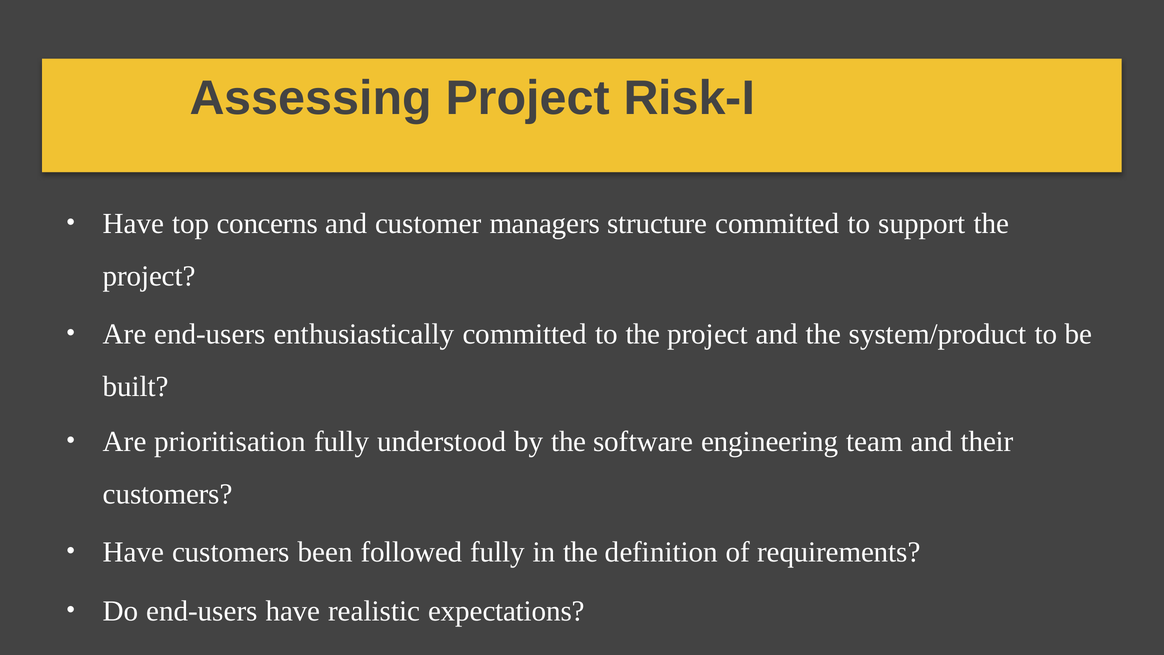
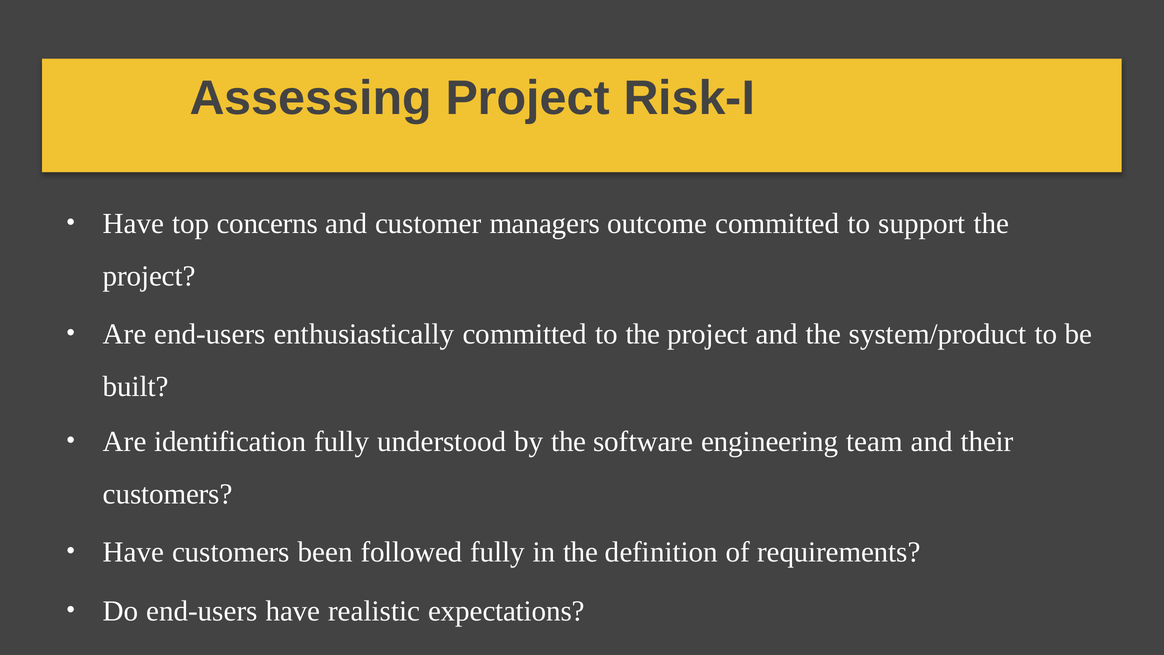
structure: structure -> outcome
prioritisation: prioritisation -> identification
